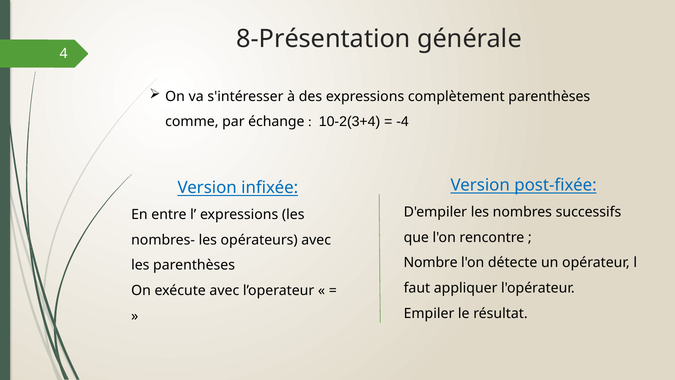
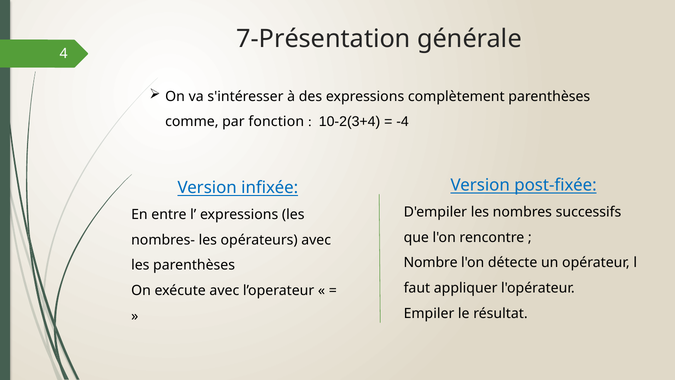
8-Présentation: 8-Présentation -> 7-Présentation
échange: échange -> fonction
